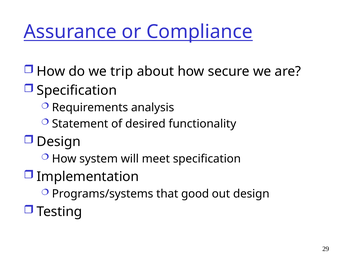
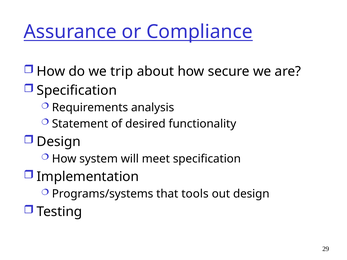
good: good -> tools
